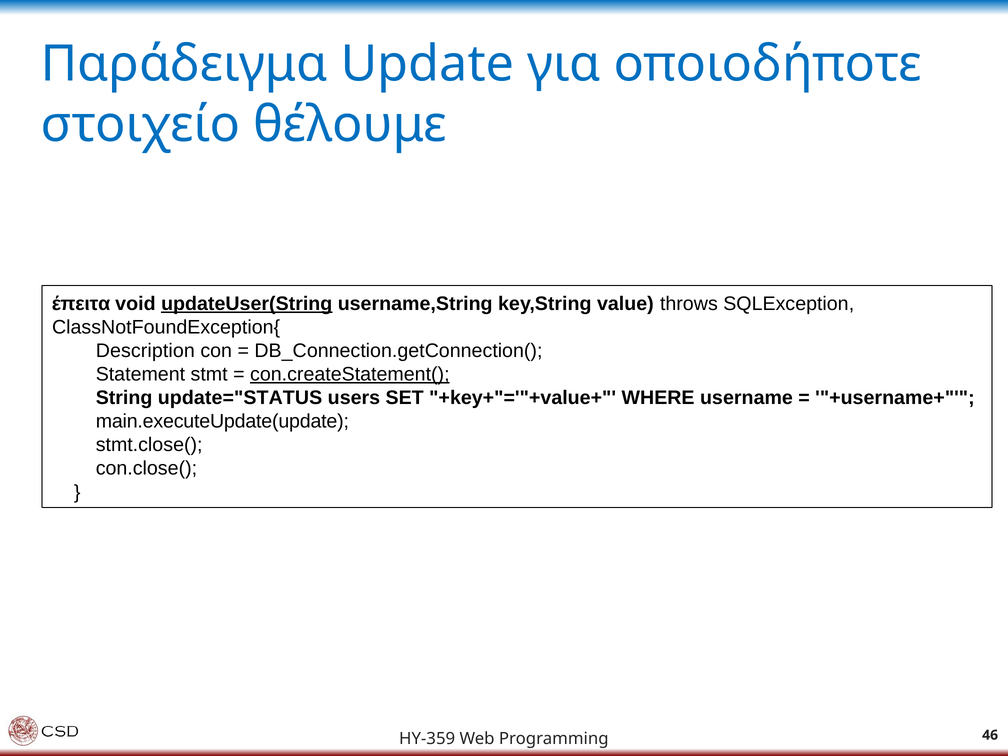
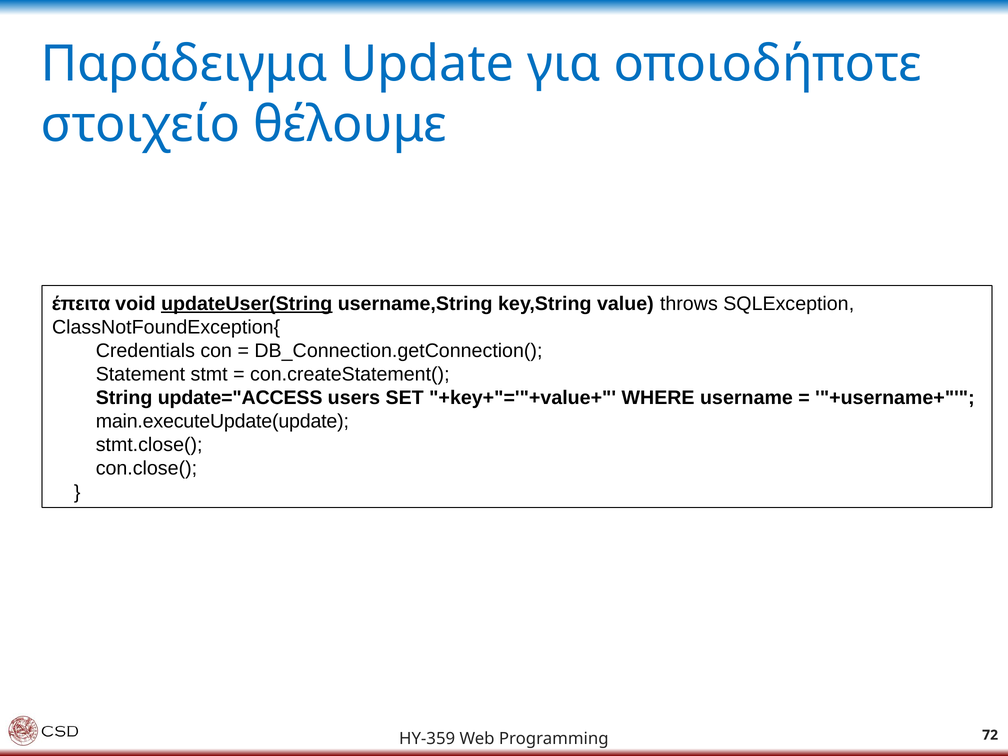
Description: Description -> Credentials
con.createStatement( underline: present -> none
update="STATUS: update="STATUS -> update="ACCESS
46: 46 -> 72
